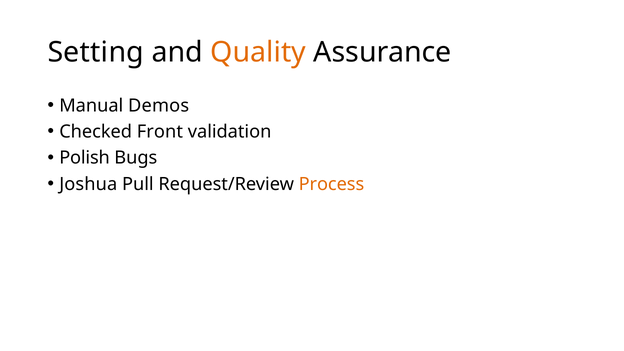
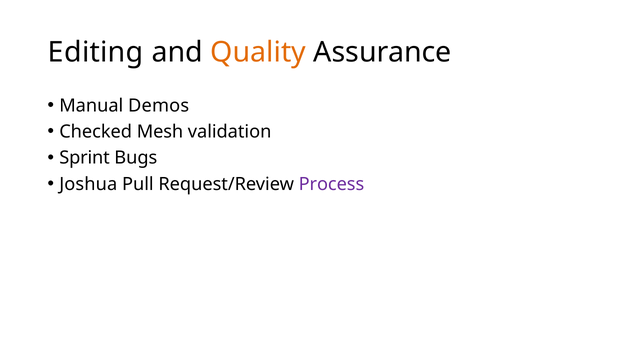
Setting: Setting -> Editing
Front: Front -> Mesh
Polish: Polish -> Sprint
Process colour: orange -> purple
